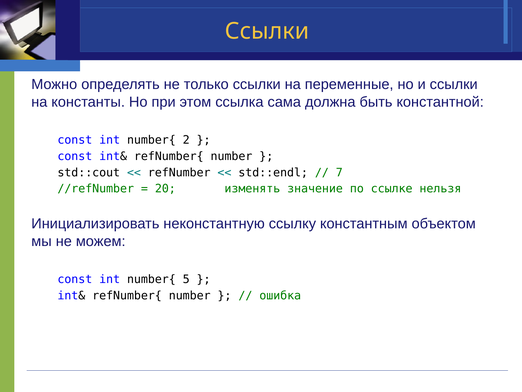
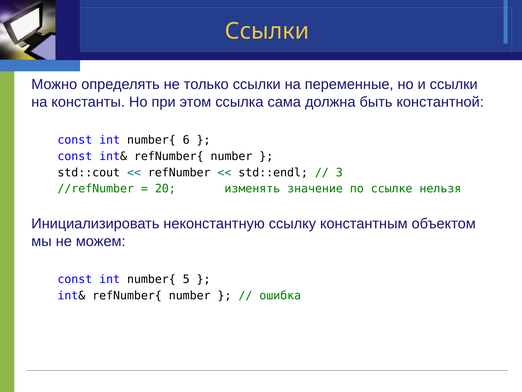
2: 2 -> 6
7: 7 -> 3
